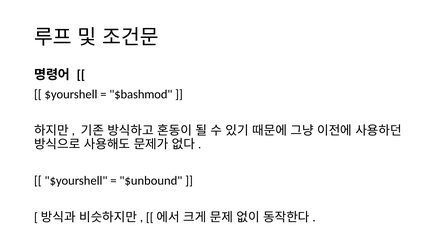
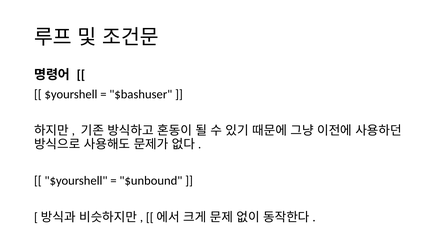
$bashmod: $bashmod -> $bashuser
